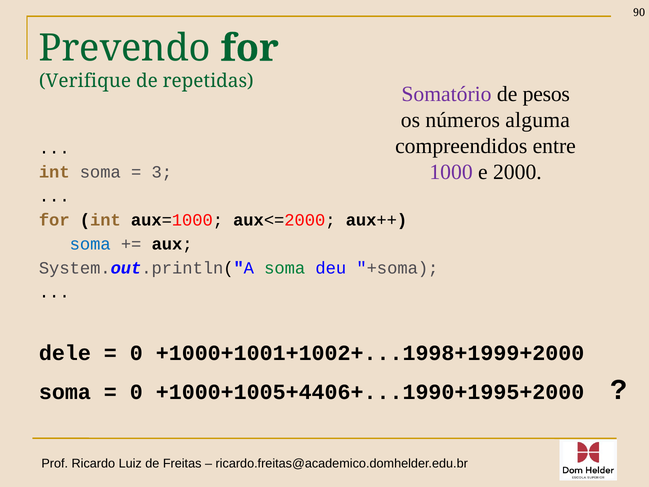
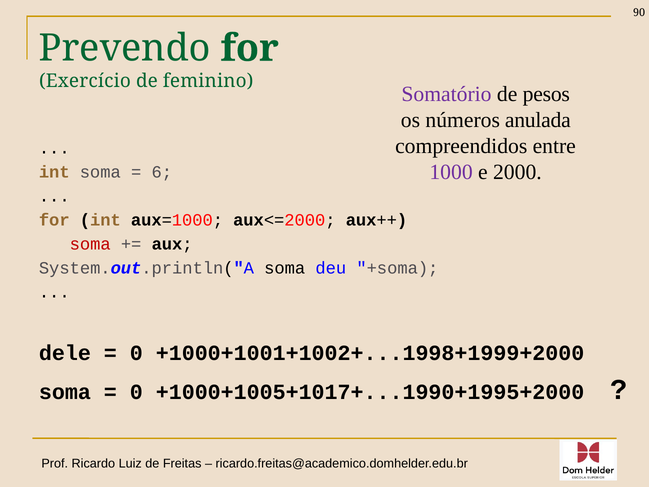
Verifique: Verifique -> Exercício
repetidas: repetidas -> feminino
alguma: alguma -> anulada
3: 3 -> 6
soma at (90, 244) colour: blue -> red
soma at (285, 268) colour: green -> black
+1000+1005+4406+...1990+1995+2000: +1000+1005+4406+...1990+1995+2000 -> +1000+1005+1017+...1990+1995+2000
